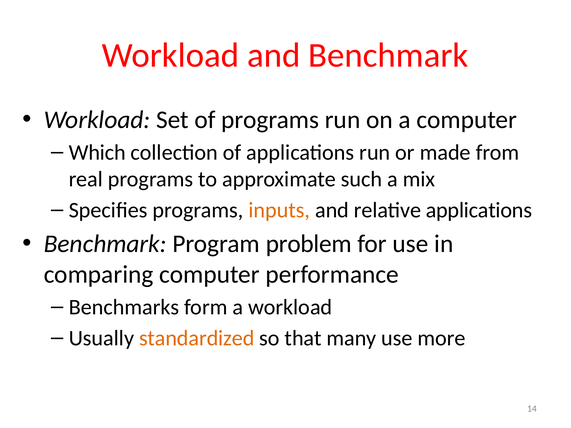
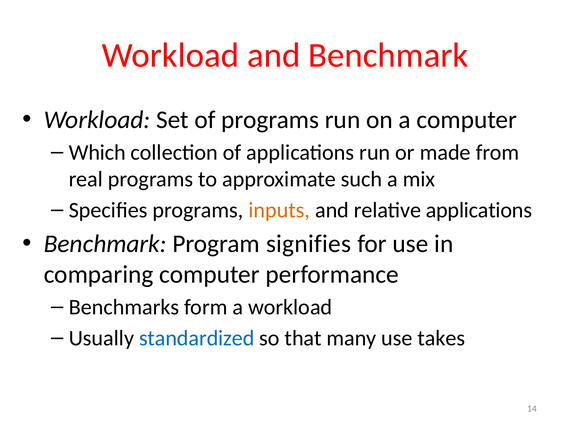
problem: problem -> signifies
standardized colour: orange -> blue
more: more -> takes
